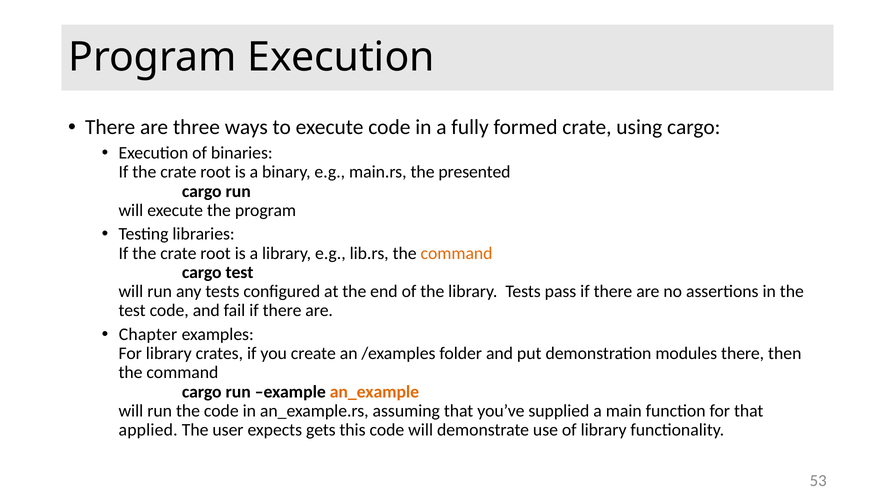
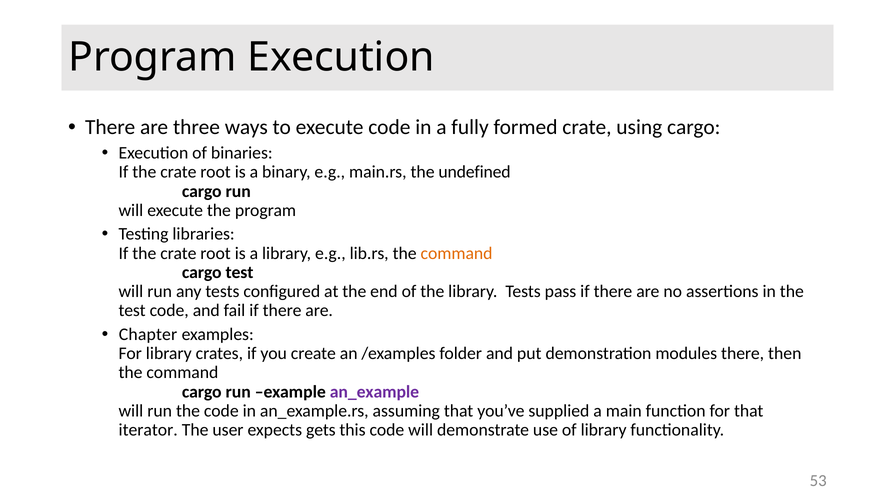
presented: presented -> undefined
an_example colour: orange -> purple
applied: applied -> iterator
